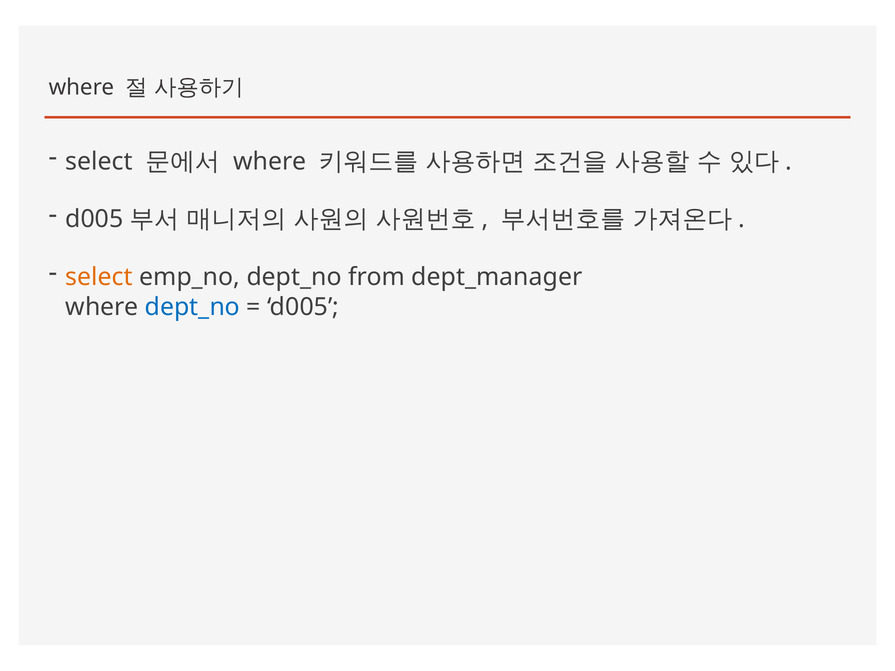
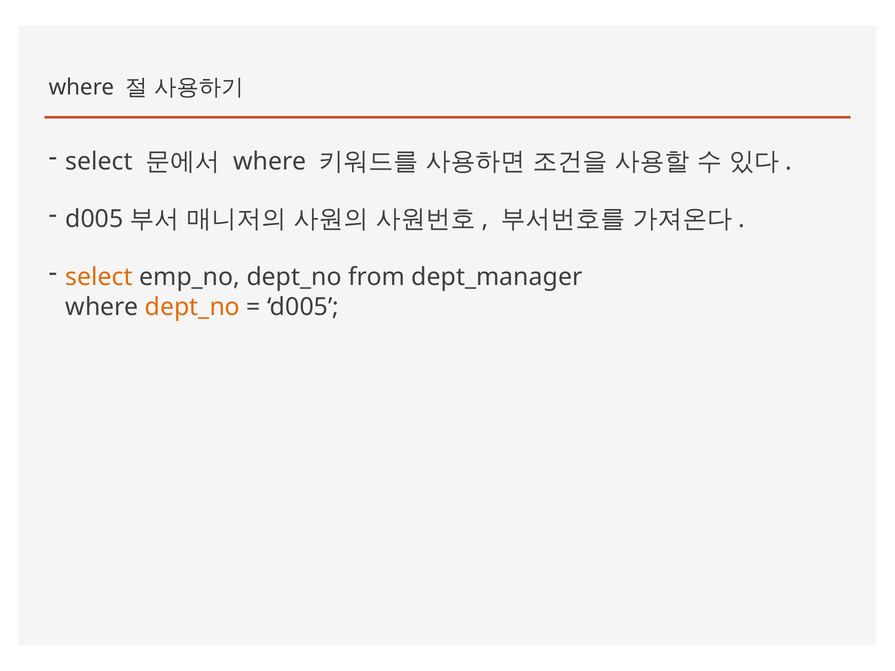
dept_no at (192, 307) colour: blue -> orange
